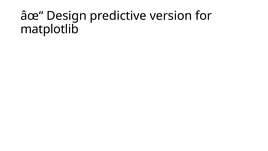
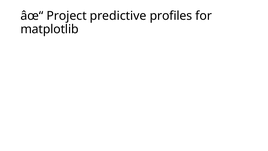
Design: Design -> Project
version: version -> profiles
